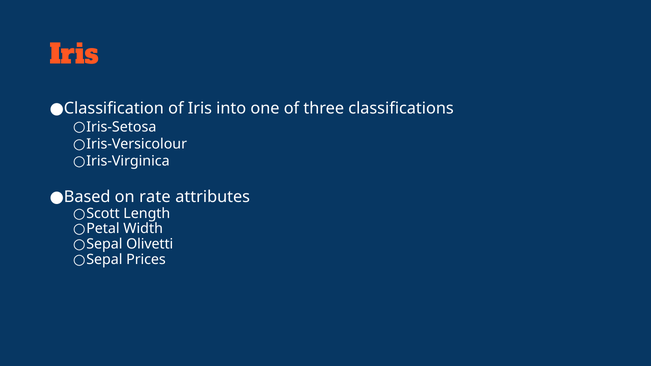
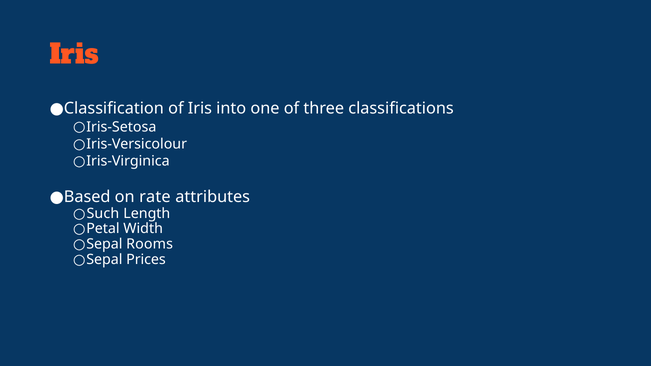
Scott: Scott -> Such
Olivetti: Olivetti -> Rooms
